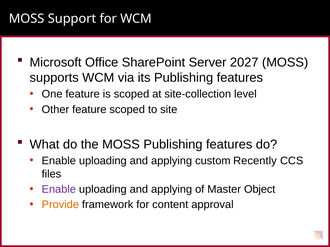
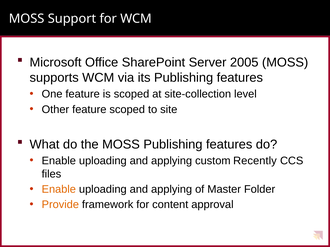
2027: 2027 -> 2005
Enable at (59, 190) colour: purple -> orange
Object: Object -> Folder
